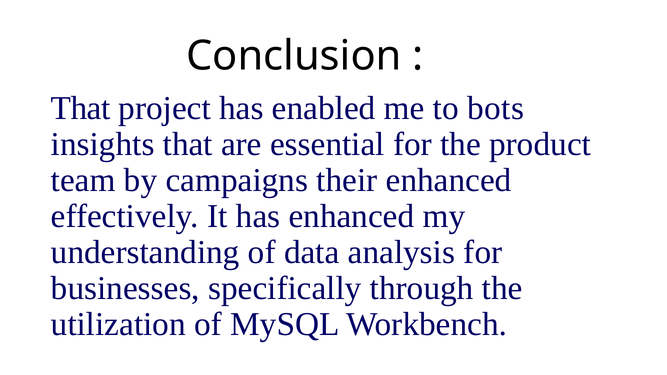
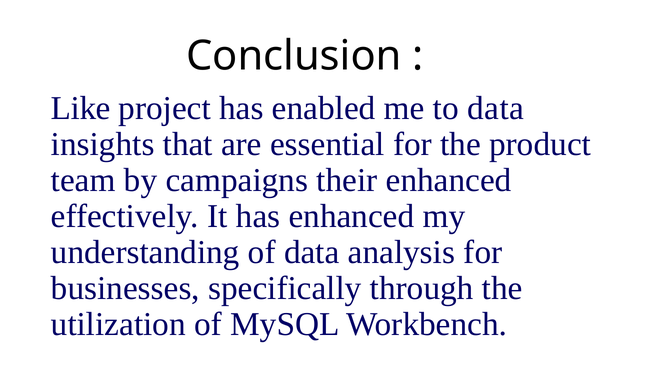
That at (81, 108): That -> Like
to bots: bots -> data
